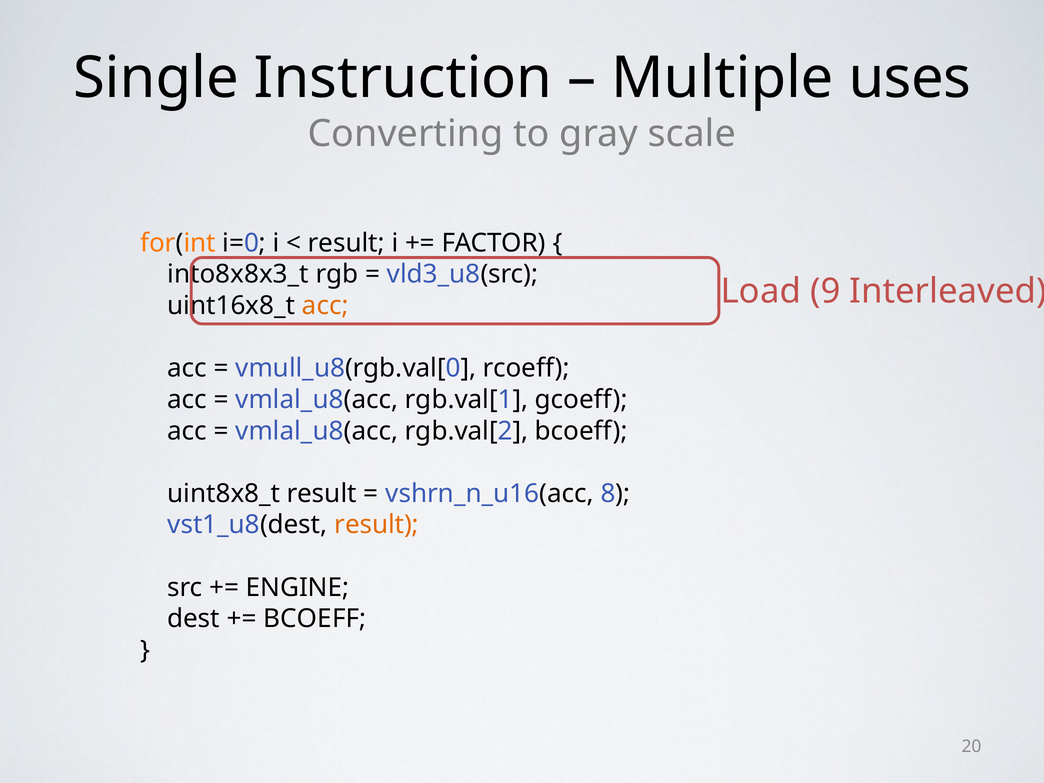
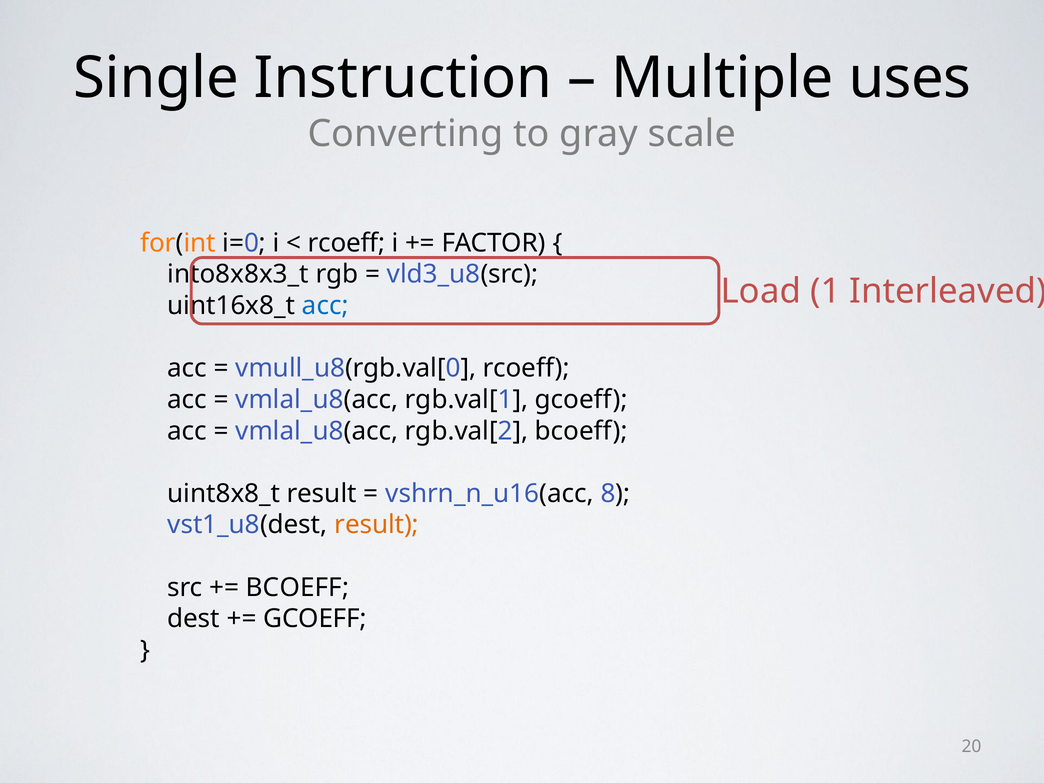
result at (346, 243): result -> rcoeff
9: 9 -> 1
acc at (325, 306) colour: orange -> blue
ENGINE at (298, 587): ENGINE -> BCOEFF
BCOEFF at (315, 619): BCOEFF -> GCOEFF
